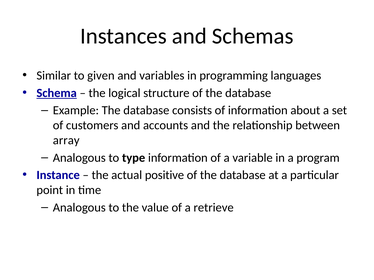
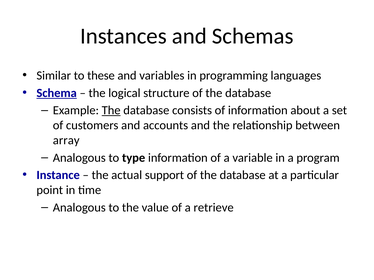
given: given -> these
The at (111, 111) underline: none -> present
positive: positive -> support
